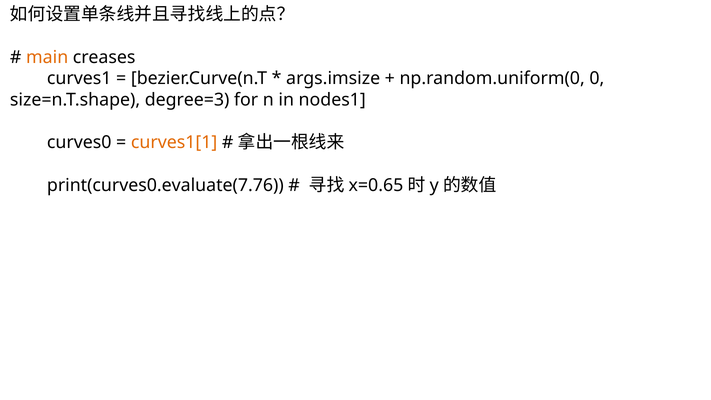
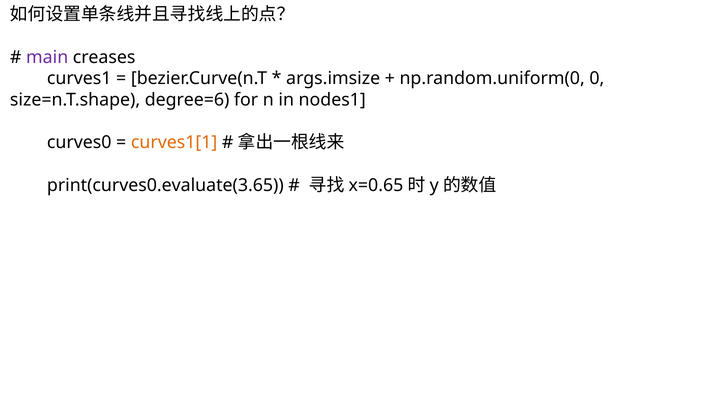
main colour: orange -> purple
degree=3: degree=3 -> degree=6
print(curves0.evaluate(7.76: print(curves0.evaluate(7.76 -> print(curves0.evaluate(3.65
